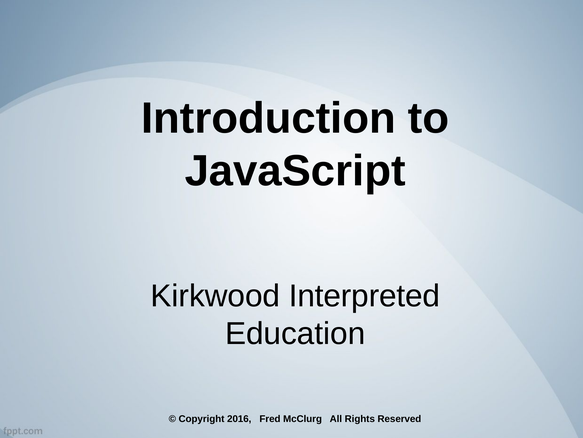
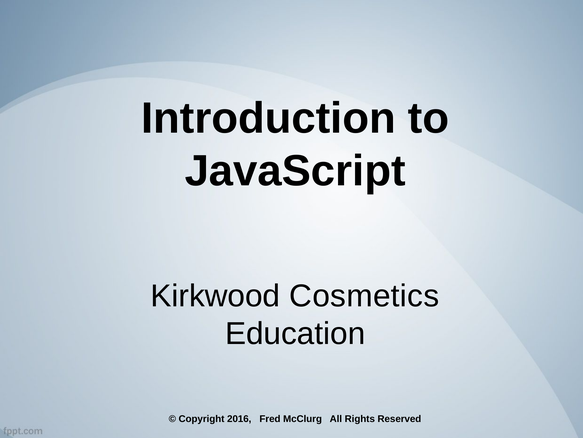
Interpreted: Interpreted -> Cosmetics
